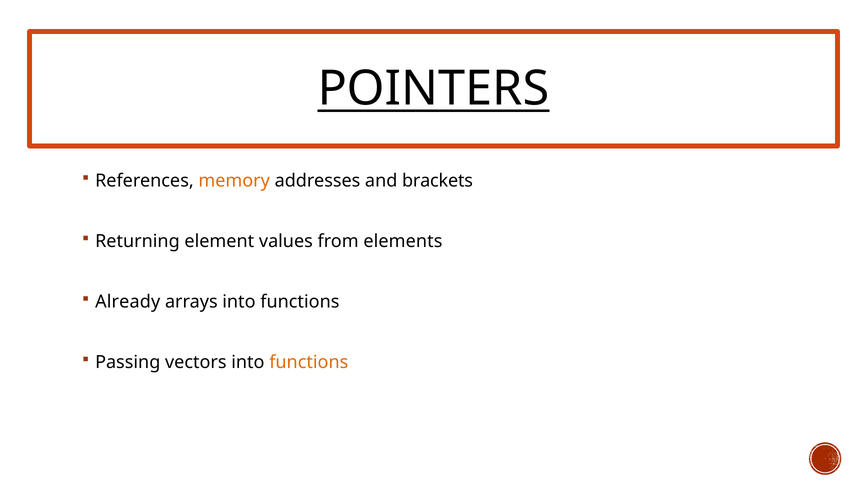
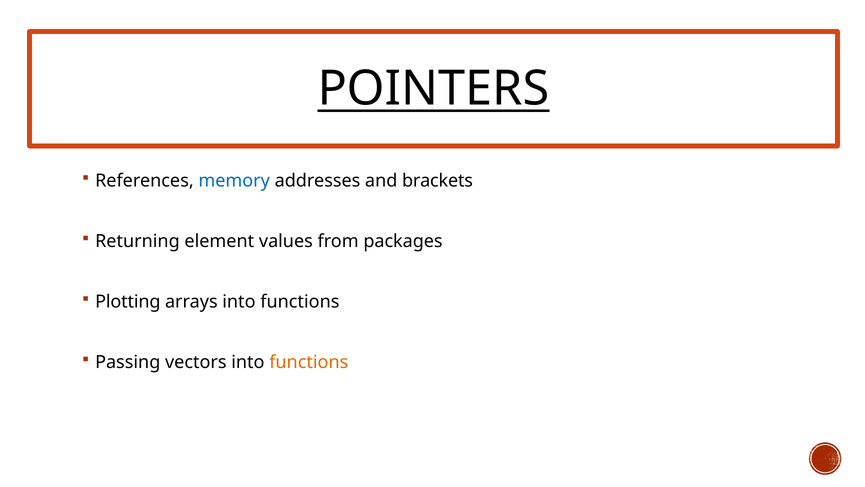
memory colour: orange -> blue
elements: elements -> packages
Already: Already -> Plotting
